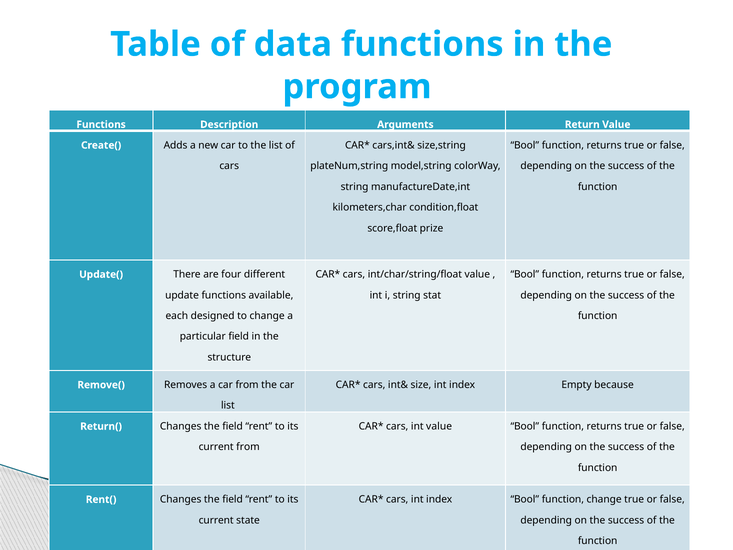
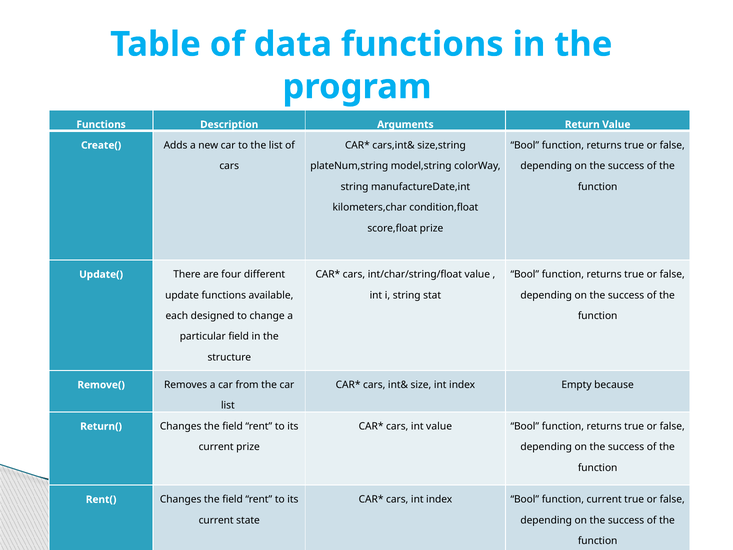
current from: from -> prize
function change: change -> current
